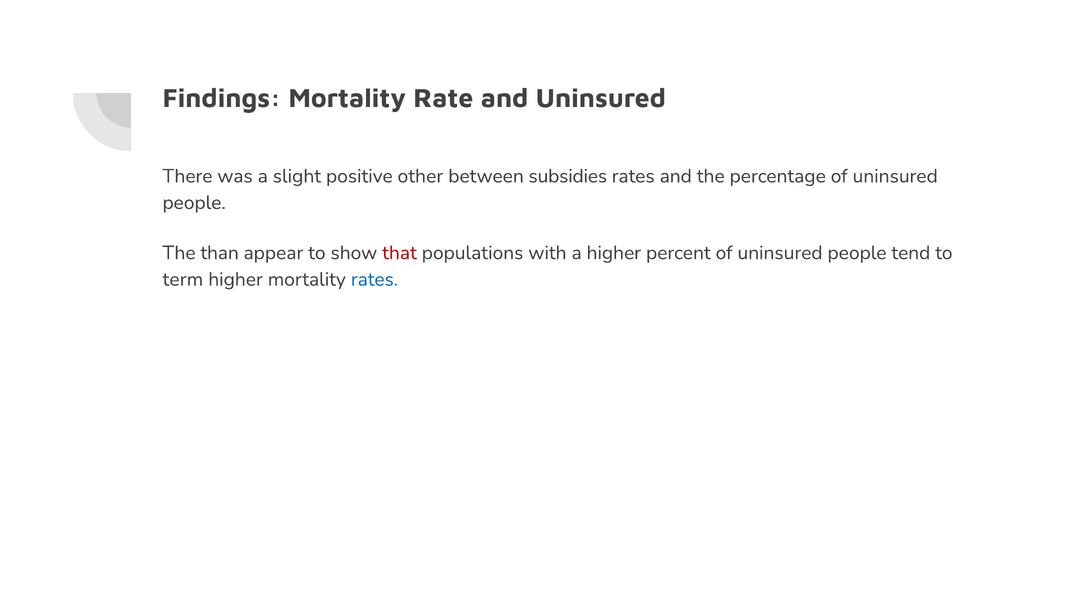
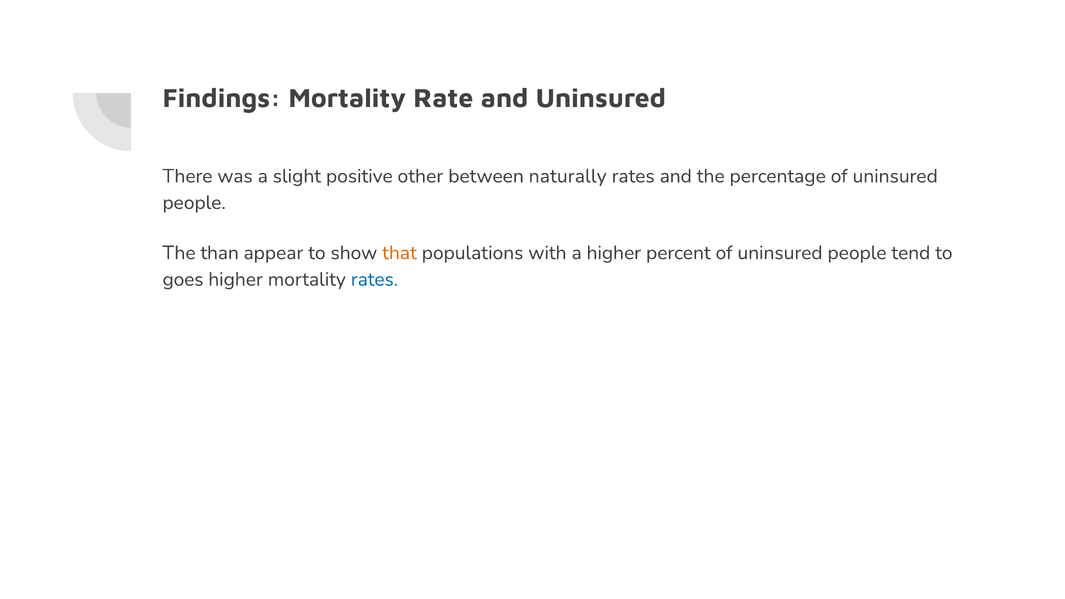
subsidies: subsidies -> naturally
that colour: red -> orange
term: term -> goes
